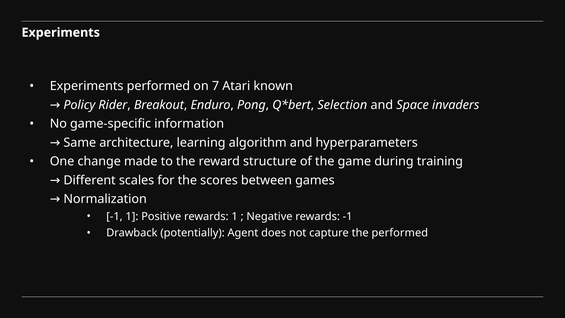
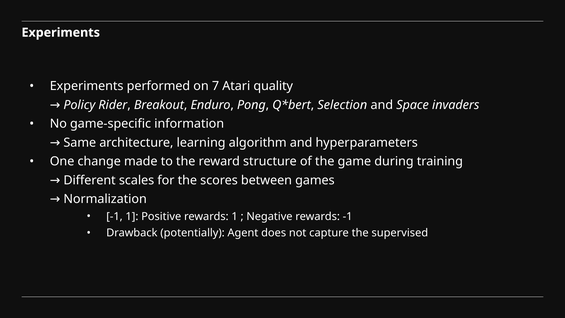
known: known -> quality
the performed: performed -> supervised
